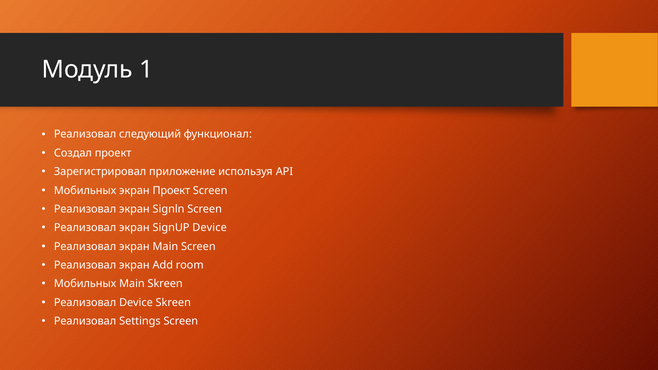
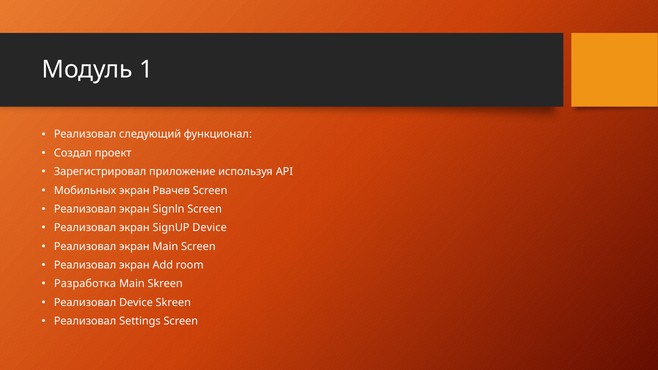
экран Проект: Проект -> Рвачев
Мобильных at (85, 284): Мобильных -> Разработка
